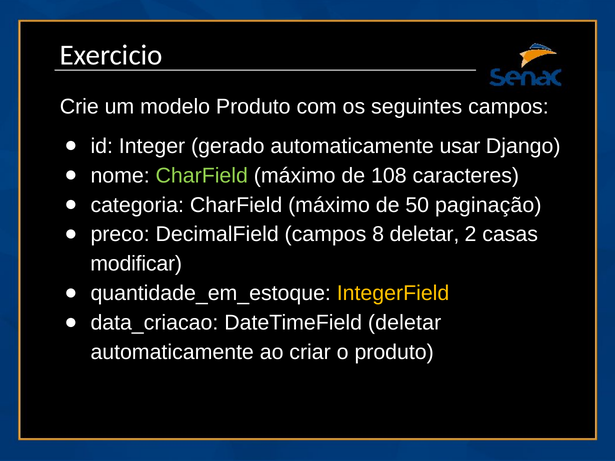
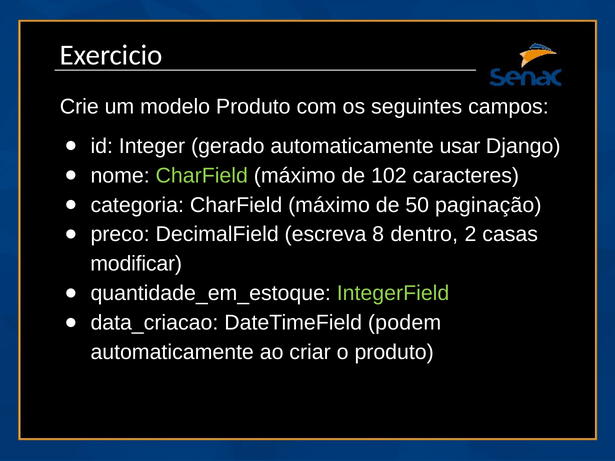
108: 108 -> 102
DecimalField campos: campos -> escreva
8 deletar: deletar -> dentro
IntegerField colour: yellow -> light green
DateTimeField deletar: deletar -> podem
